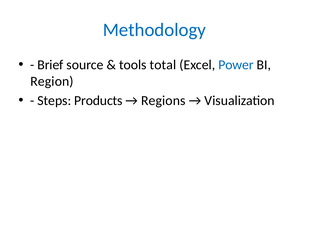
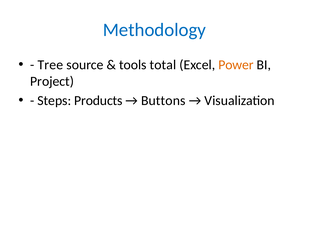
Brief: Brief -> Tree
Power colour: blue -> orange
Region: Region -> Project
Regions: Regions -> Buttons
